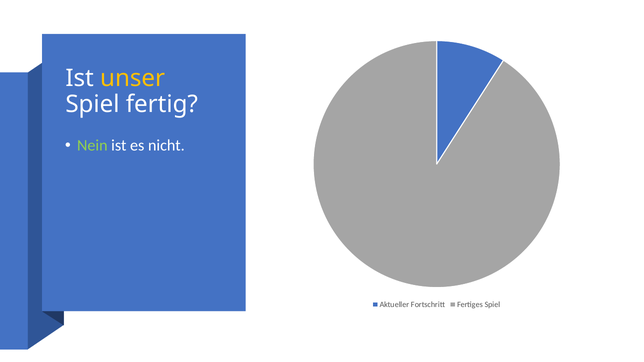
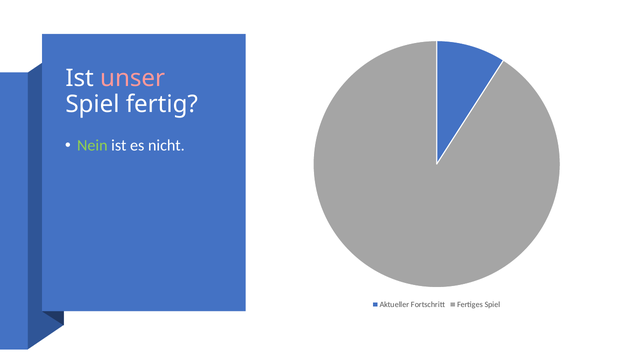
unser colour: yellow -> pink
